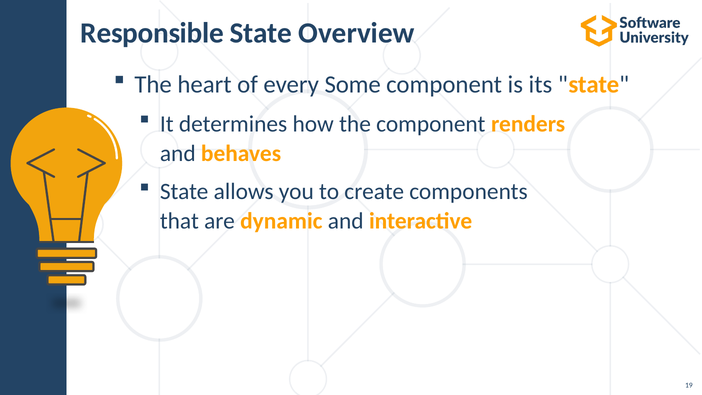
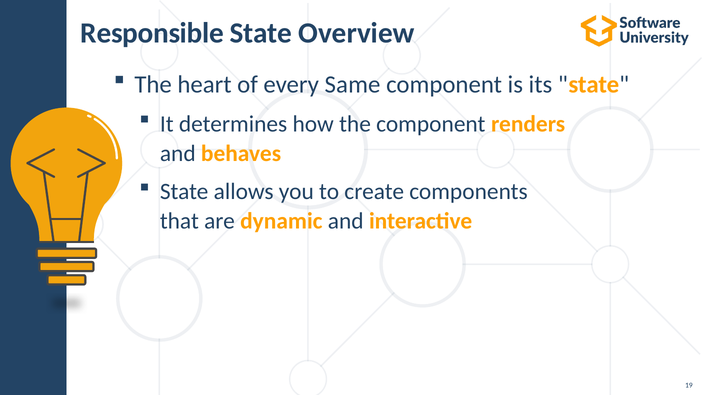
Some: Some -> Same
